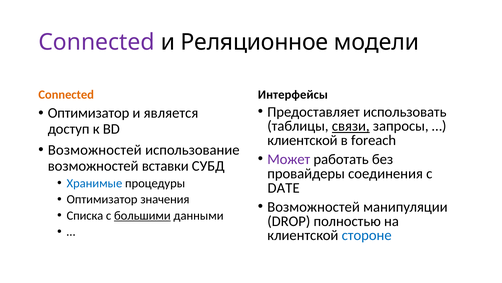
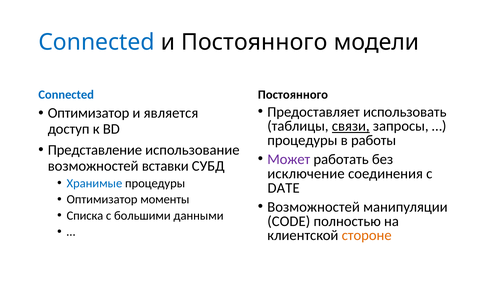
Connected at (97, 42) colour: purple -> blue
и Реляционное: Реляционное -> Постоянного
Connected at (66, 94) colour: orange -> blue
Интерфейсы at (293, 94): Интерфейсы -> Постоянного
клиентской at (302, 140): клиентской -> процедуры
foreach: foreach -> работы
Возможностей at (95, 150): Возможностей -> Представление
провайдеры: провайдеры -> исключение
значения: значения -> моменты
большими underline: present -> none
DROP: DROP -> CODE
стороне colour: blue -> orange
